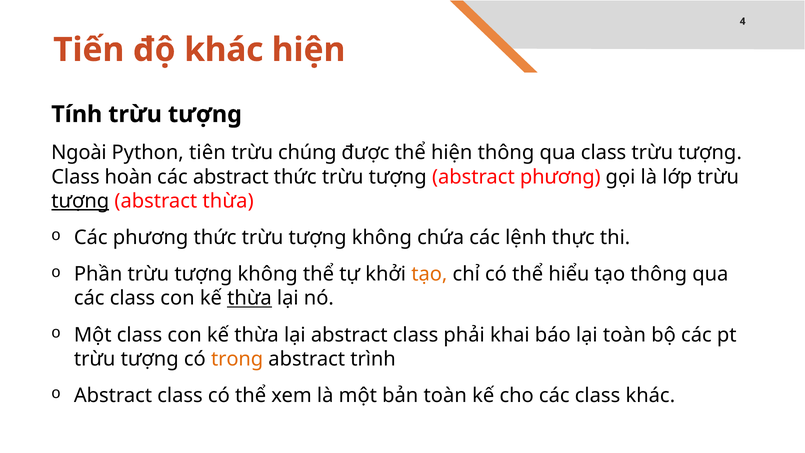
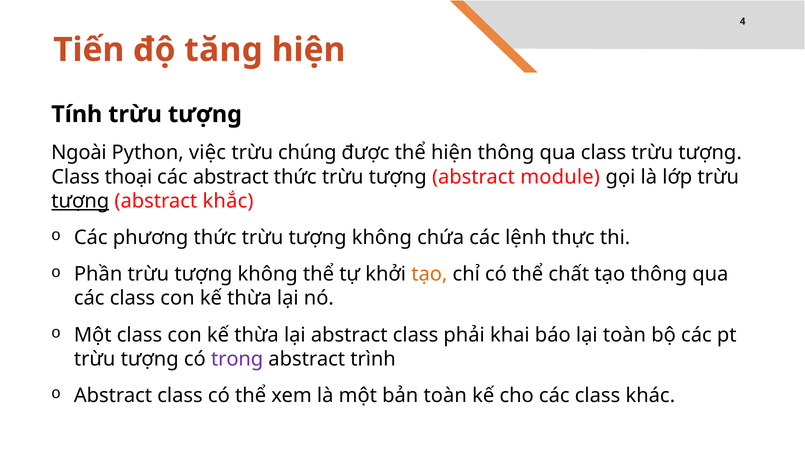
độ khác: khác -> tăng
tiên: tiên -> việc
hoàn: hoàn -> thoại
abstract phương: phương -> module
abstract thừa: thừa -> khắc
hiểu: hiểu -> chất
thừa at (249, 298) underline: present -> none
trong colour: orange -> purple
